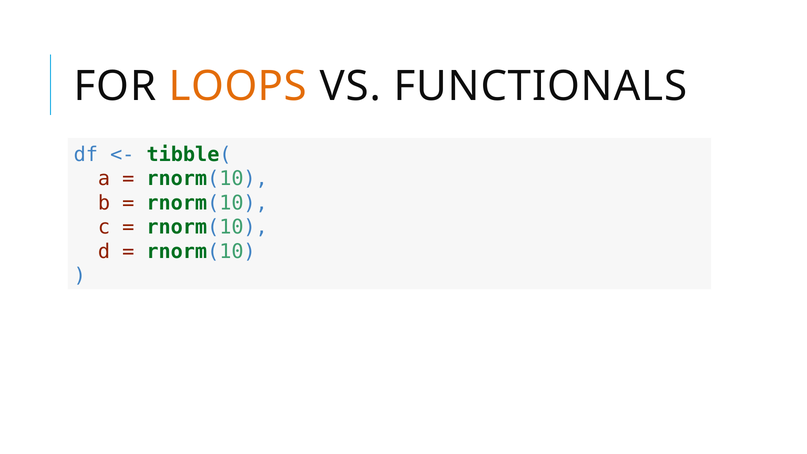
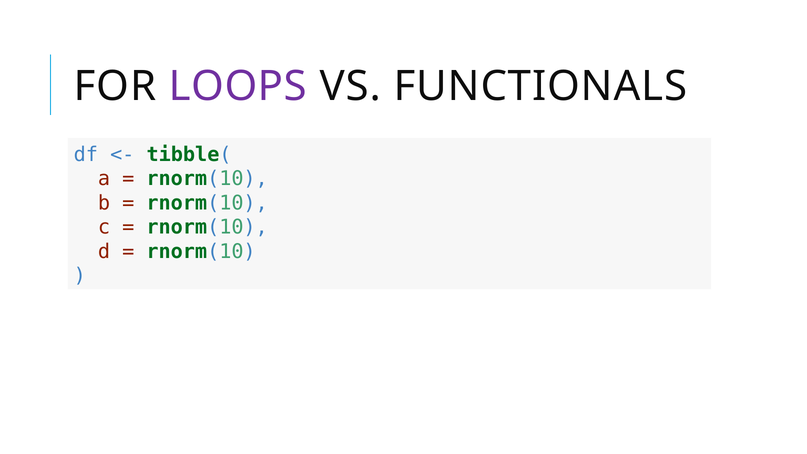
LOOPS colour: orange -> purple
